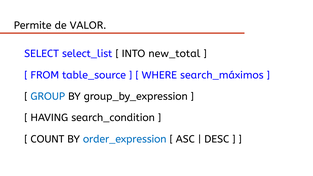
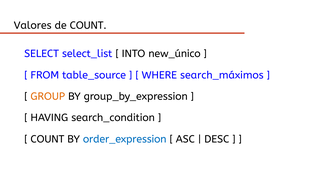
Permite: Permite -> Valores
de VALOR: VALOR -> COUNT
new_total: new_total -> new_único
GROUP colour: blue -> orange
